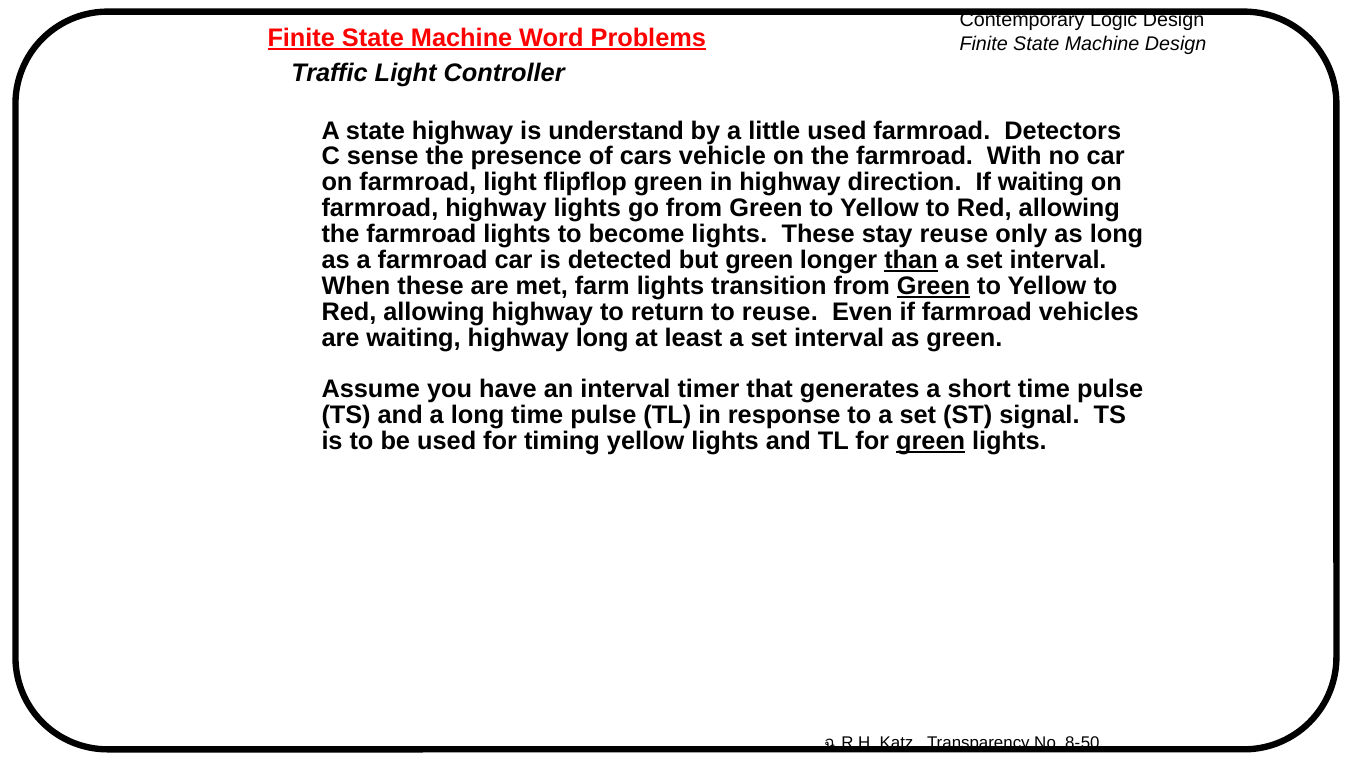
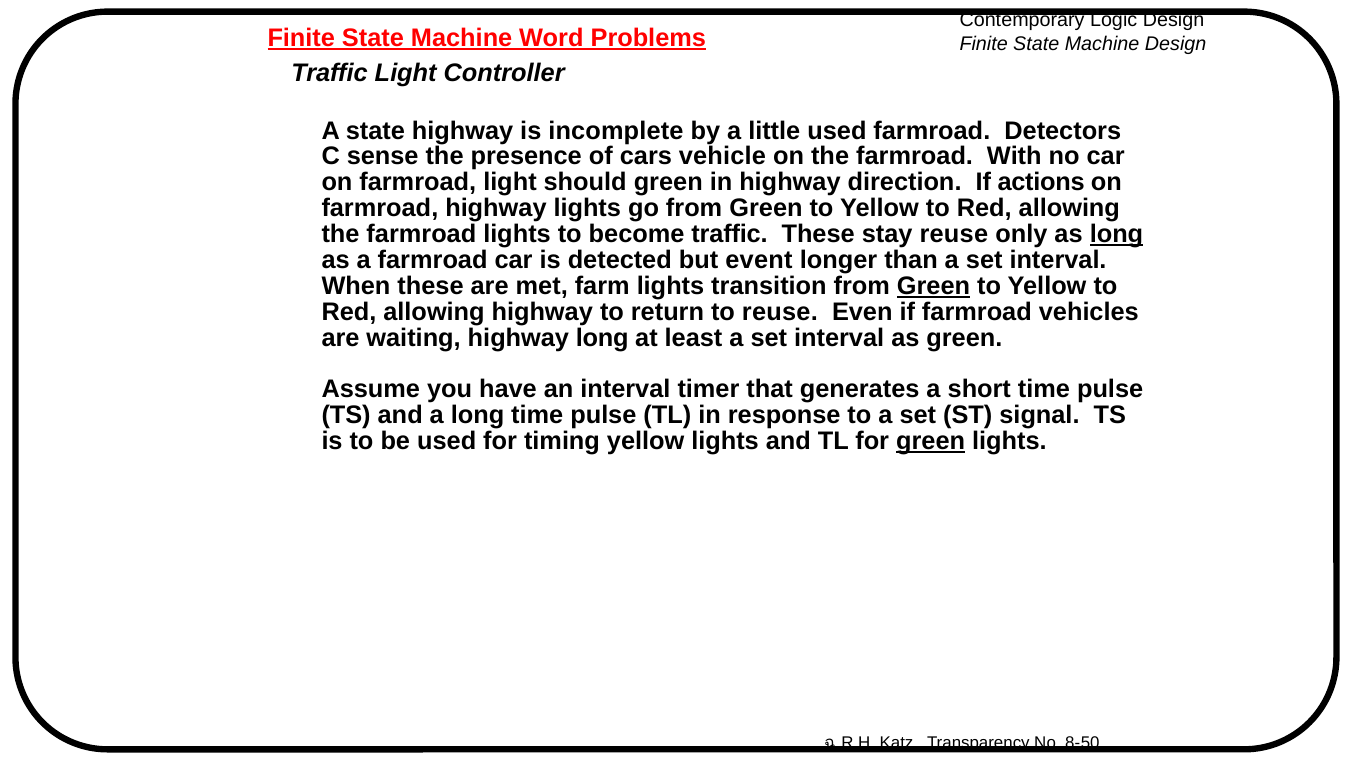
understand: understand -> incomplete
flipflop: flipflop -> should
If waiting: waiting -> actions
become lights: lights -> traffic
long at (1116, 234) underline: none -> present
but green: green -> event
than underline: present -> none
